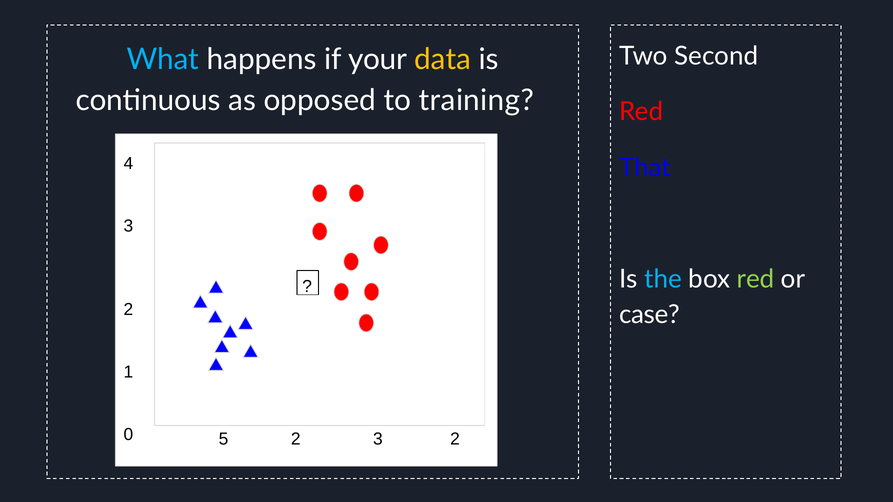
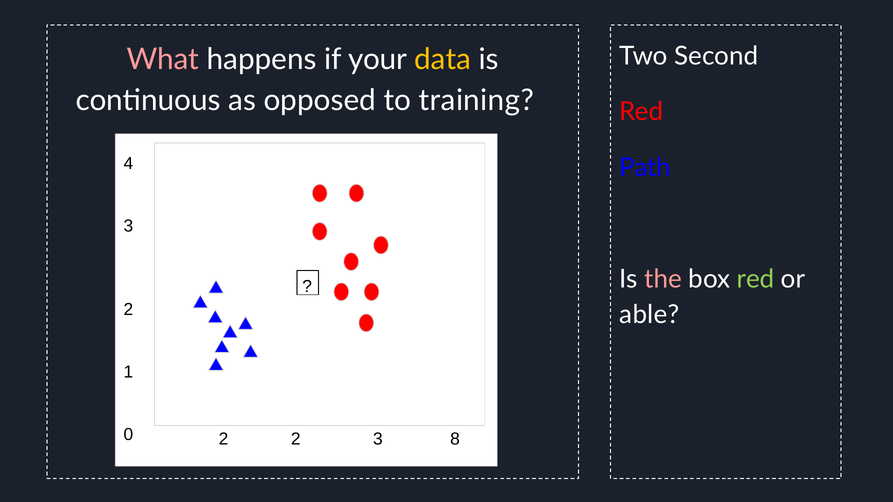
What colour: light blue -> pink
That: That -> Path
the colour: light blue -> pink
case: case -> able
0 5: 5 -> 2
2 3 2: 2 -> 8
